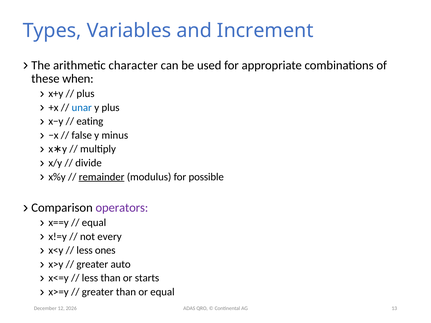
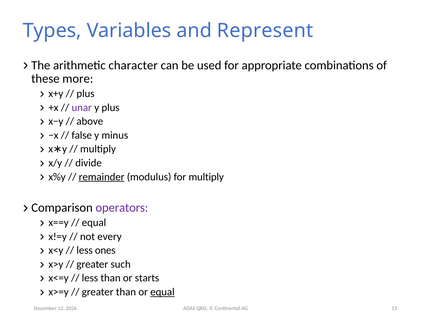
Increment: Increment -> Represent
when: when -> more
unar colour: blue -> purple
eating: eating -> above
for possible: possible -> multiply
auto: auto -> such
equal at (162, 292) underline: none -> present
